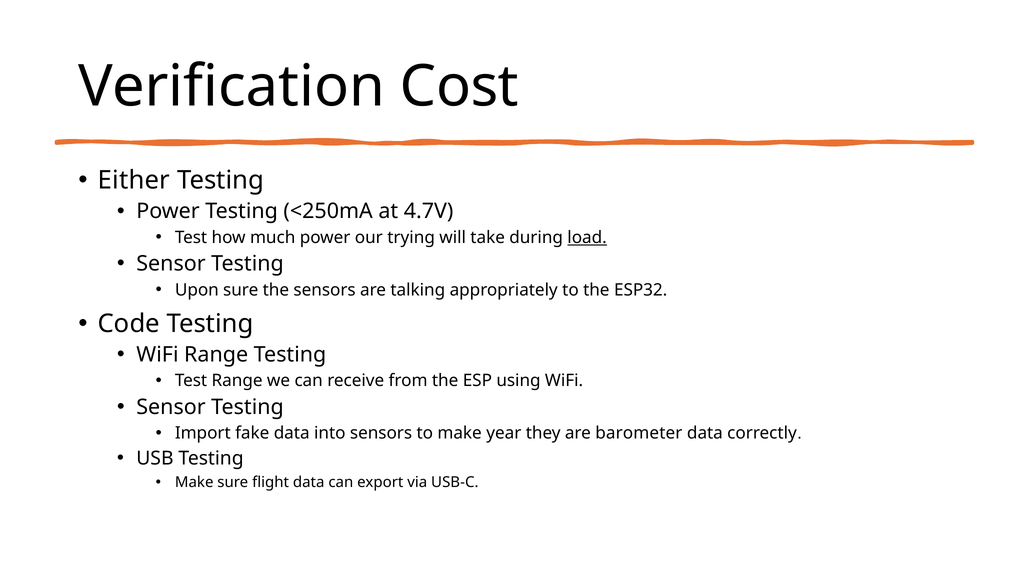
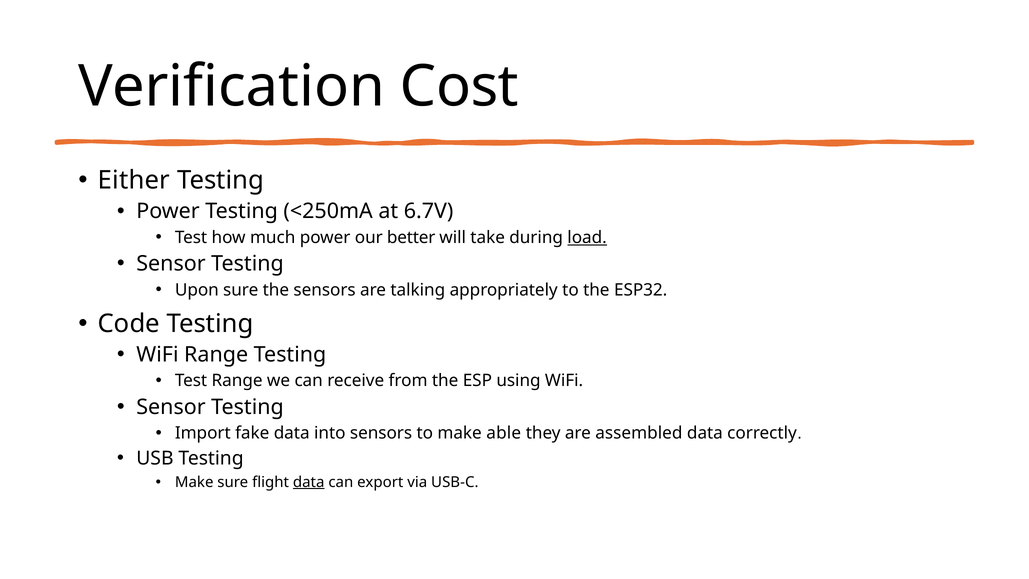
4.7V: 4.7V -> 6.7V
trying: trying -> better
year: year -> able
barometer: barometer -> assembled
data at (309, 482) underline: none -> present
